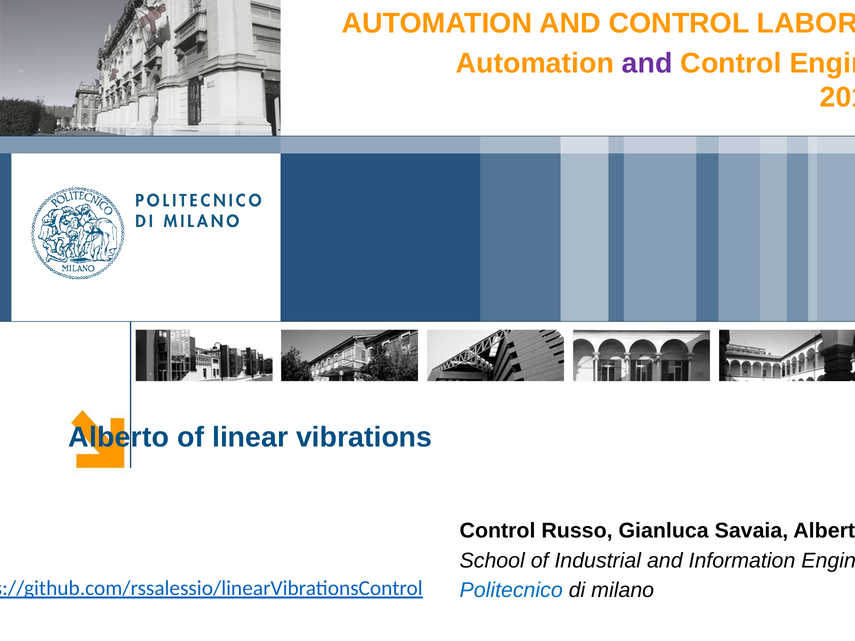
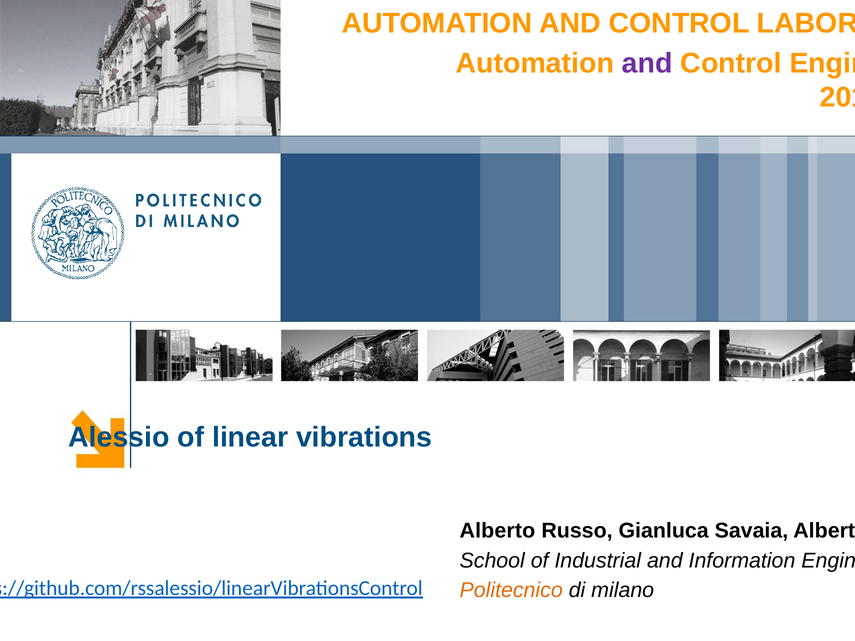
Alberto at (119, 438): Alberto -> Alessio
Control at (498, 531): Control -> Alberto
Politecnico colour: blue -> orange
